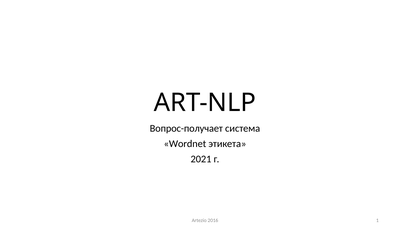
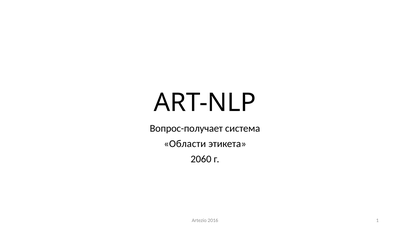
Wordnet: Wordnet -> Области
2021: 2021 -> 2060
